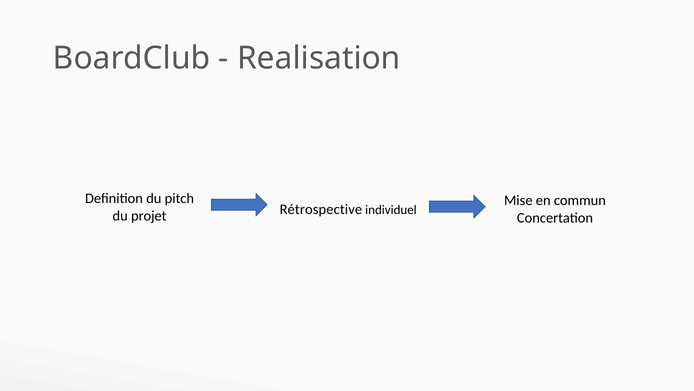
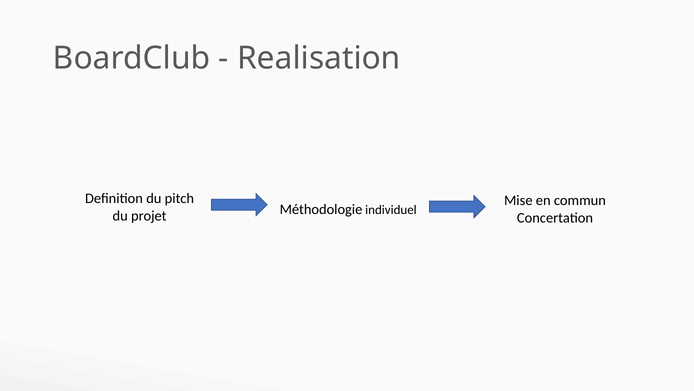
Rétrospective: Rétrospective -> Méthodologie
